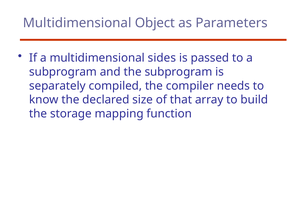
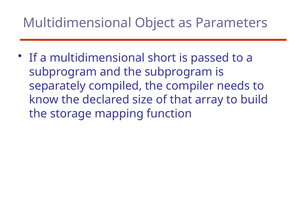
sides: sides -> short
